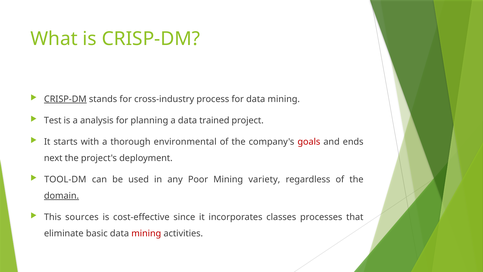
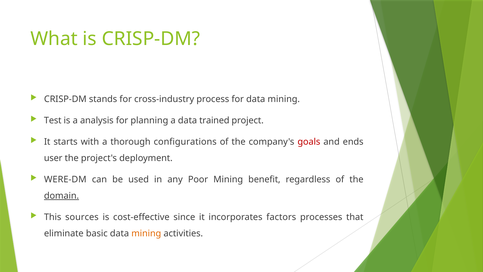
CRISP-DM at (65, 99) underline: present -> none
environmental: environmental -> configurations
next: next -> user
TOOL-DM: TOOL-DM -> WERE-DM
variety: variety -> benefit
classes: classes -> factors
mining at (146, 233) colour: red -> orange
